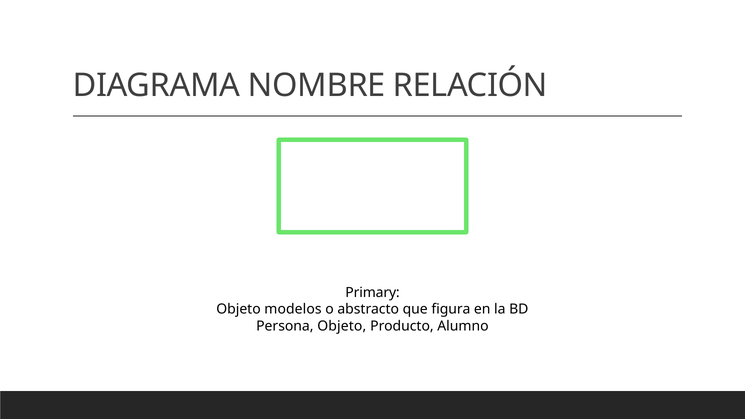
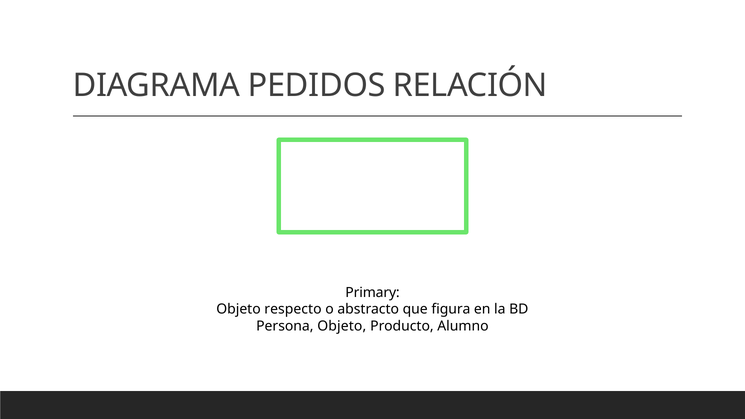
NOMBRE: NOMBRE -> PEDIDOS
modelos: modelos -> respecto
